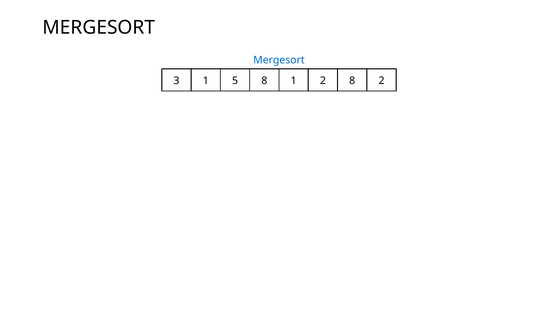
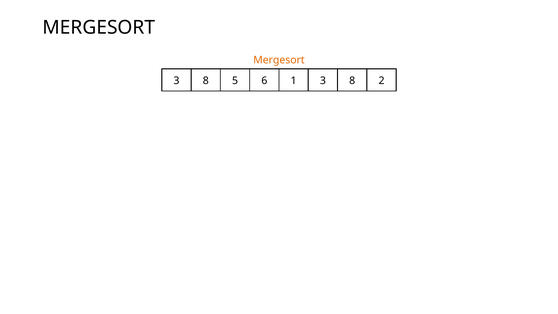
Mergesort at (279, 60) colour: blue -> orange
1 at (206, 81): 1 -> 8
5 8: 8 -> 6
1 2: 2 -> 3
